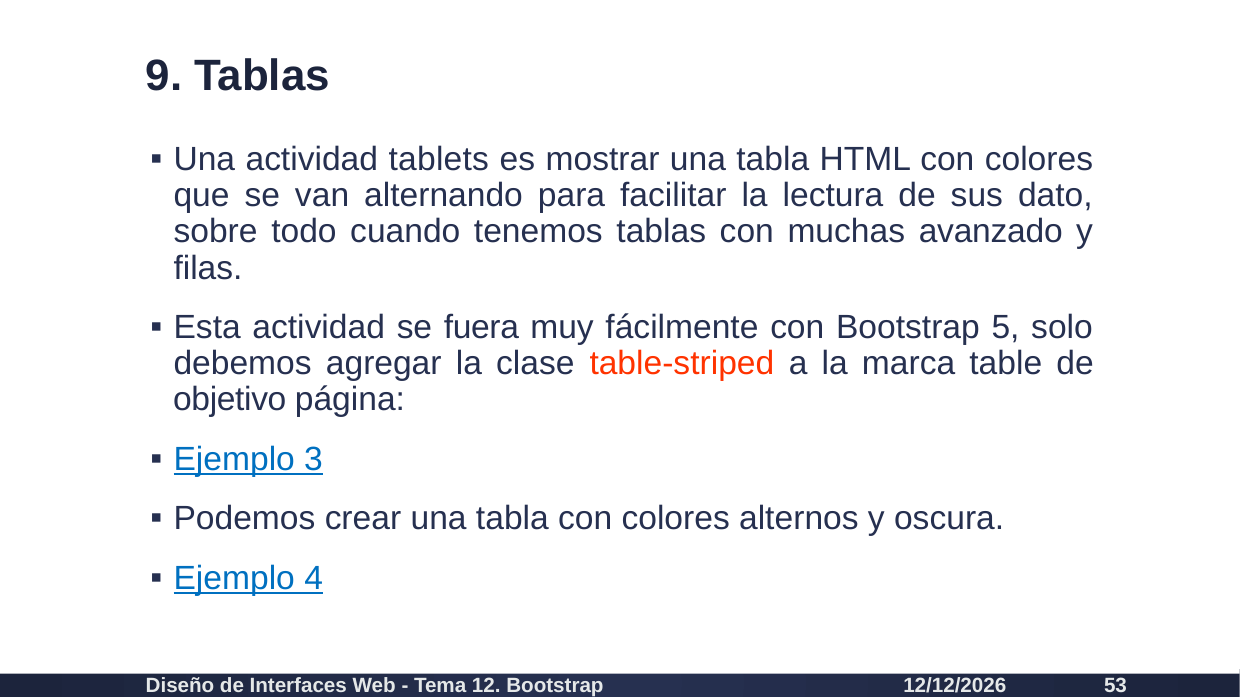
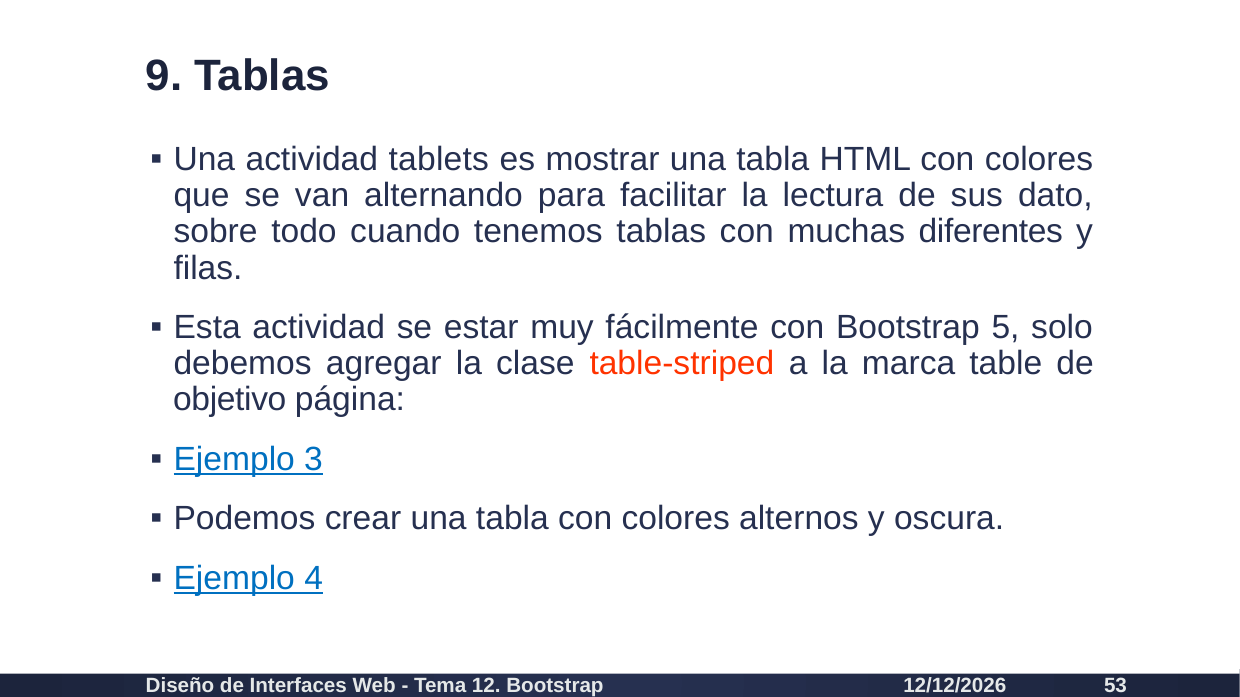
avanzado: avanzado -> diferentes
fuera: fuera -> estar
